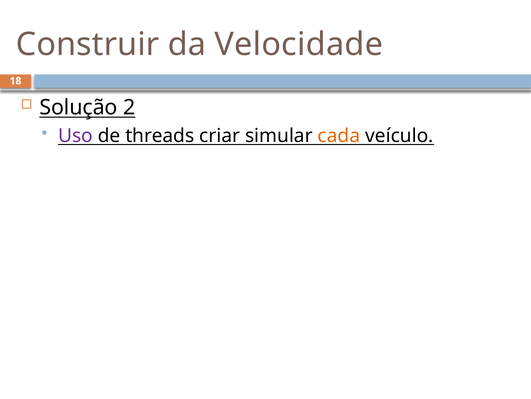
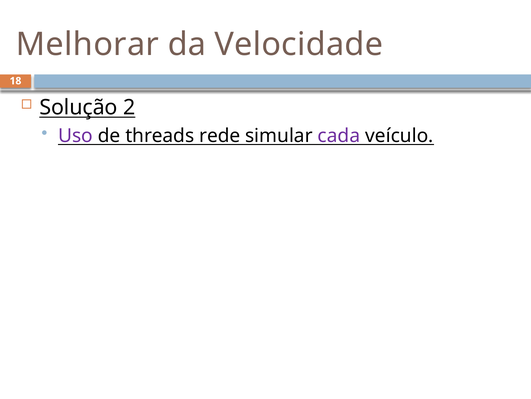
Construir: Construir -> Melhorar
criar: criar -> rede
cada colour: orange -> purple
